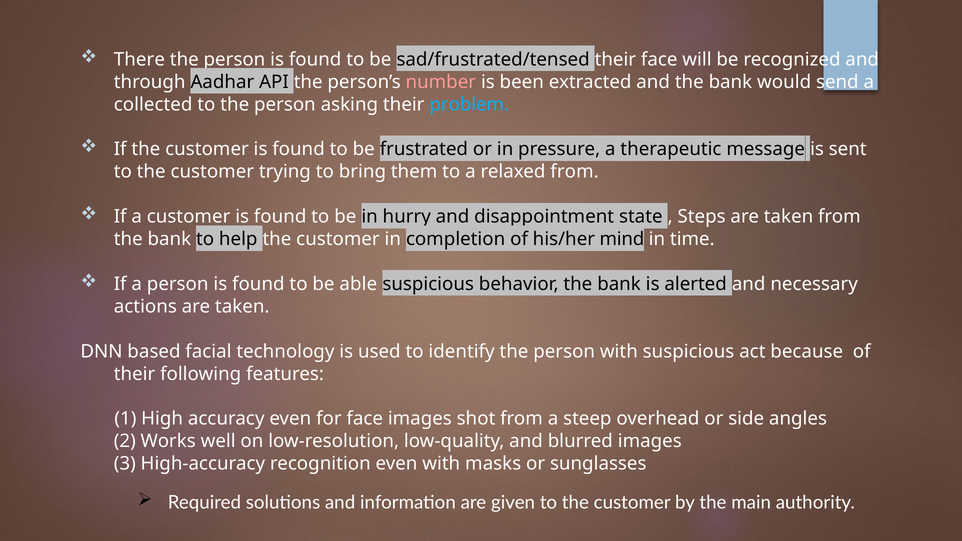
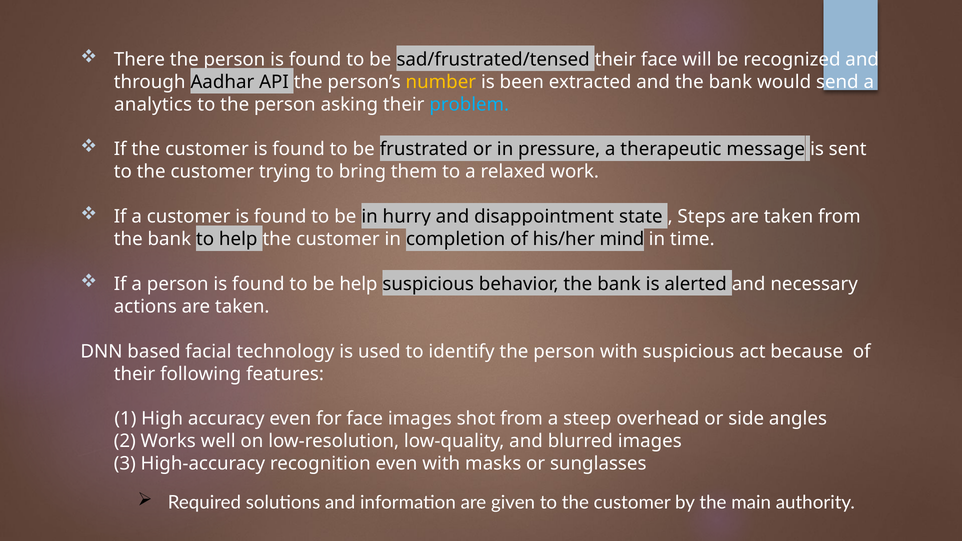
number colour: pink -> yellow
collected: collected -> analytics
relaxed from: from -> work
be able: able -> help
